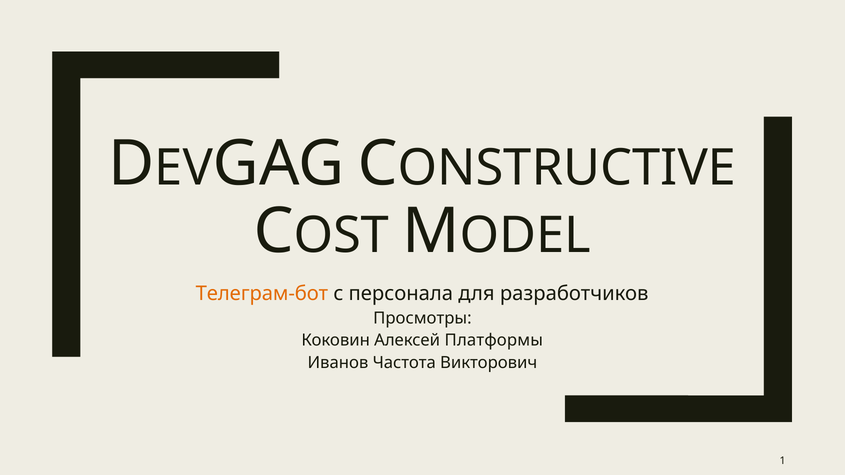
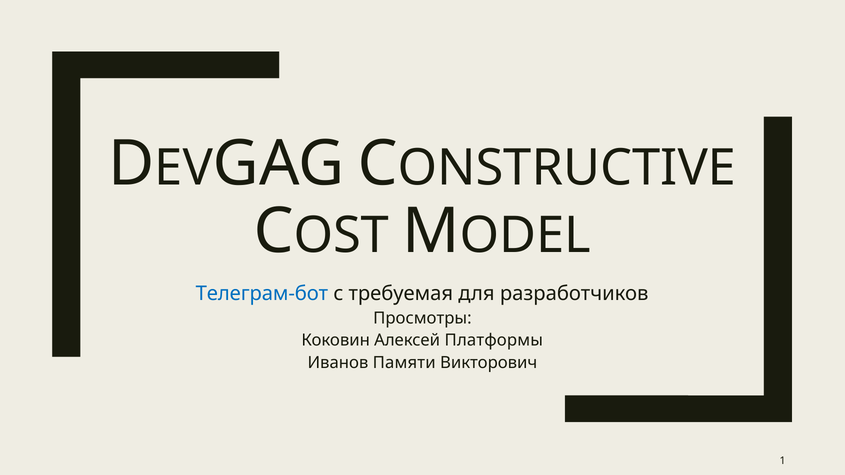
Телеграм-бот colour: orange -> blue
персонала: персонала -> требуемая
Частота: Частота -> Памяти
